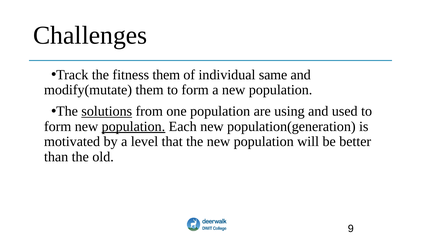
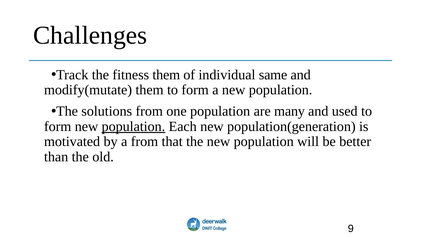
solutions underline: present -> none
using: using -> many
a level: level -> from
